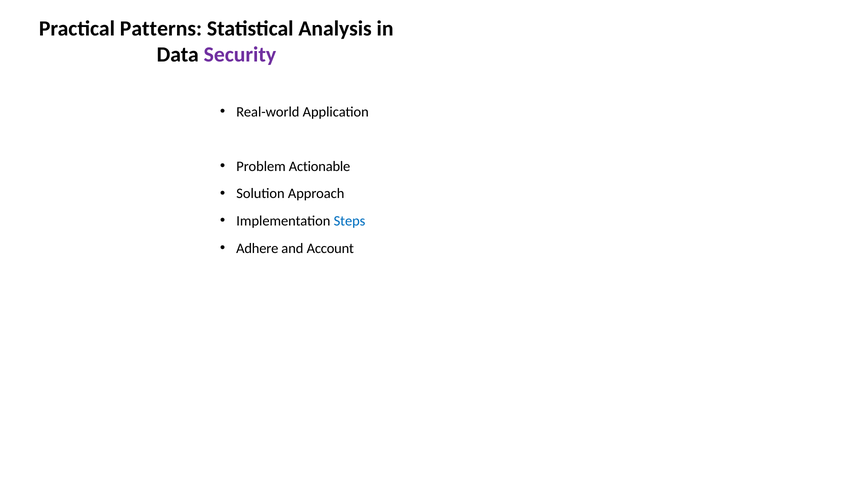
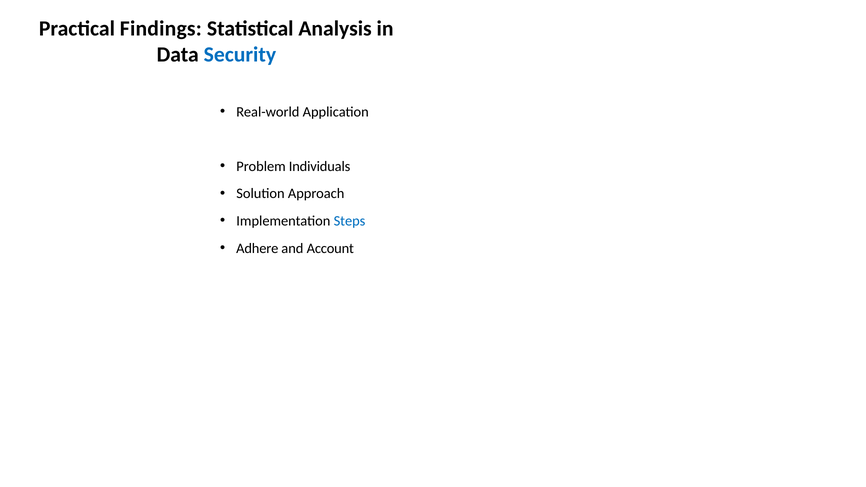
Patterns: Patterns -> Findings
Security colour: purple -> blue
Actionable: Actionable -> Individuals
